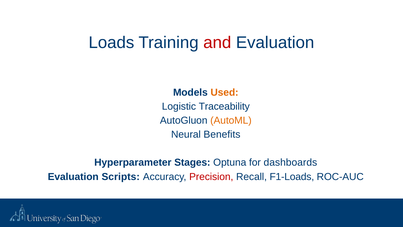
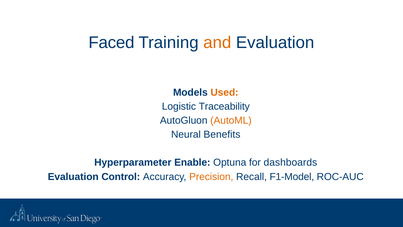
Loads: Loads -> Faced
and colour: red -> orange
Stages: Stages -> Enable
Scripts: Scripts -> Control
Precision colour: red -> orange
F1-Loads: F1-Loads -> F1-Model
